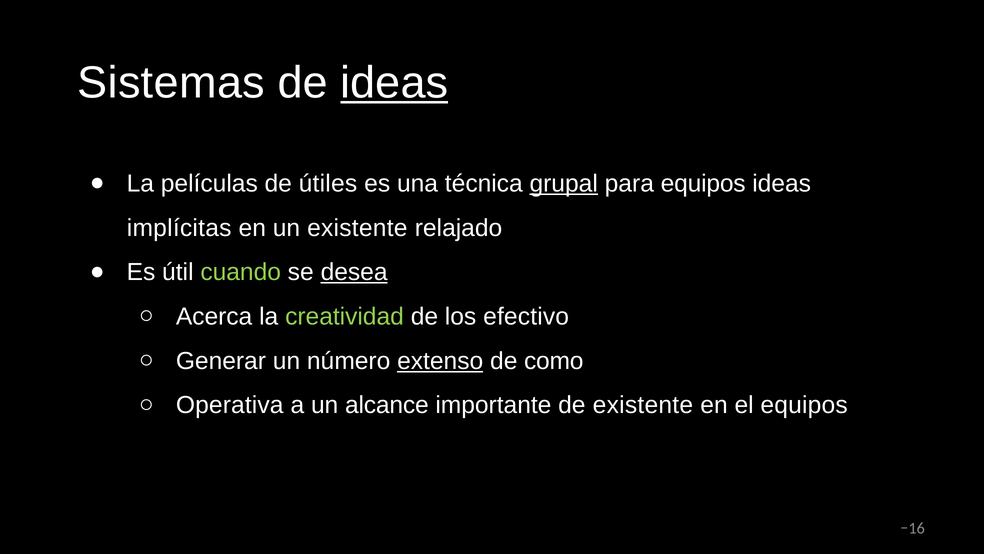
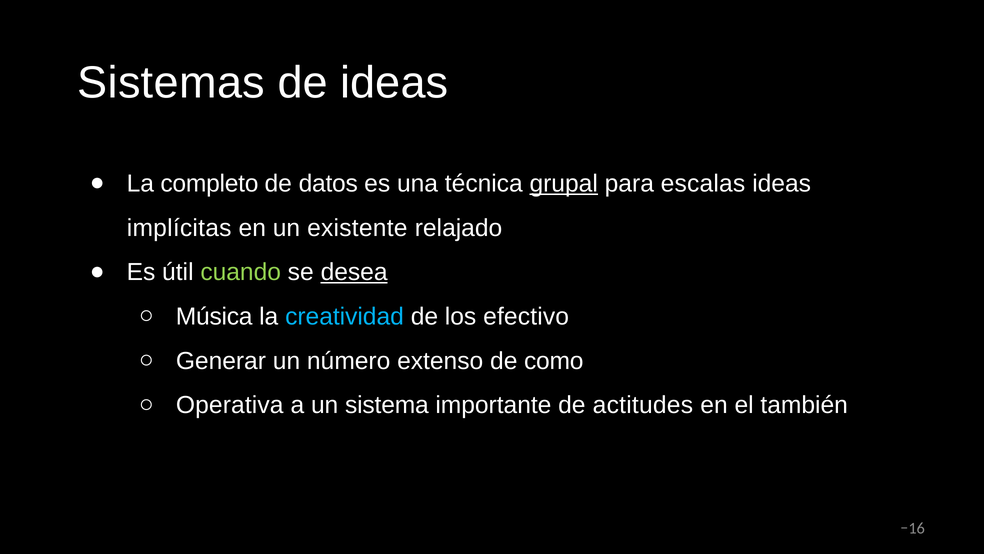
ideas at (394, 83) underline: present -> none
películas: películas -> completo
útiles: útiles -> datos
para equipos: equipos -> escalas
Acerca: Acerca -> Música
creatividad colour: light green -> light blue
extenso underline: present -> none
alcance: alcance -> sistema
de existente: existente -> actitudes
el equipos: equipos -> también
